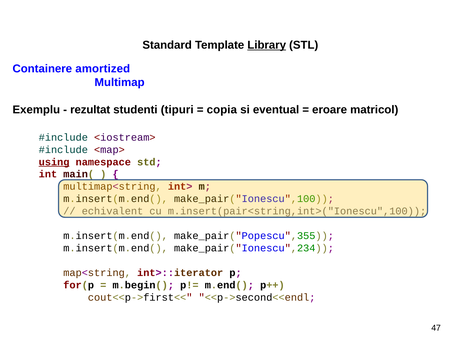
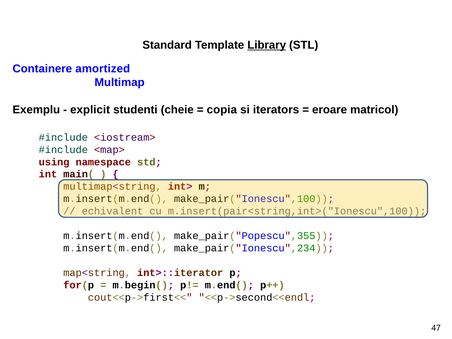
rezultat: rezultat -> explicit
tipuri: tipuri -> cheie
eventual: eventual -> iterators
using underline: present -> none
